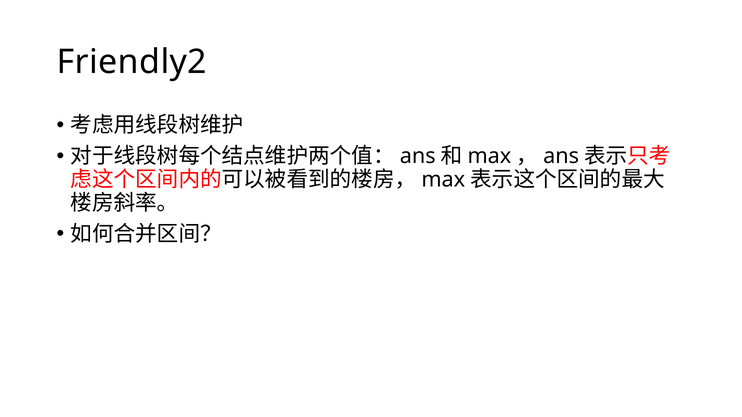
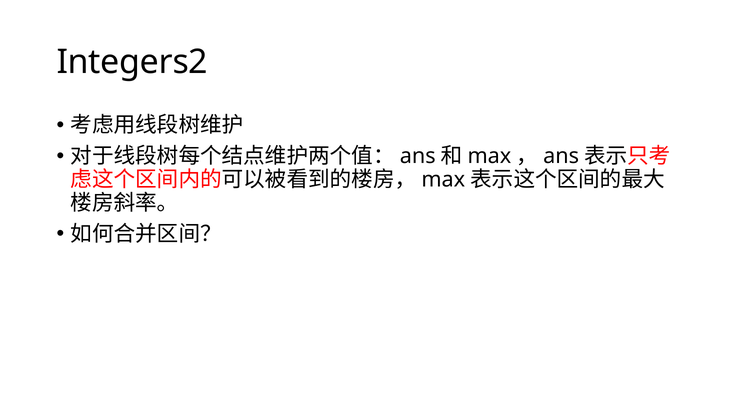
Friendly2: Friendly2 -> Integers2
